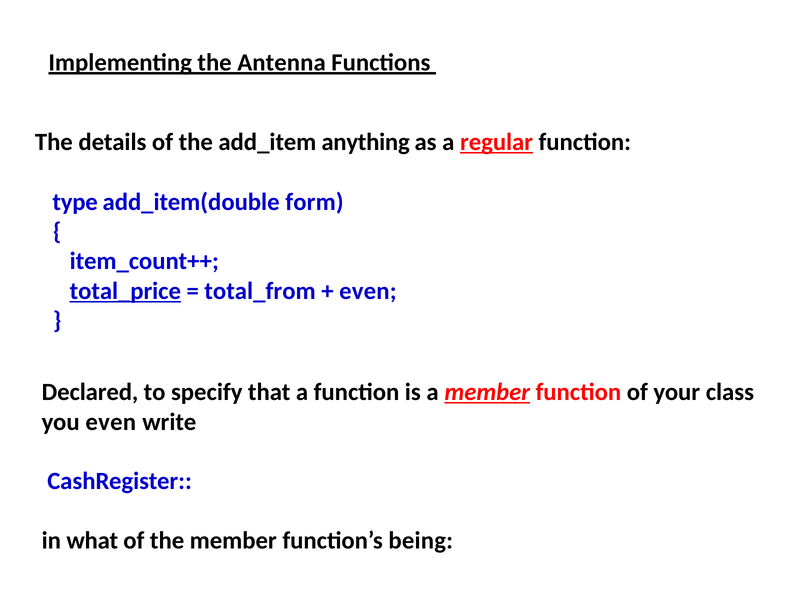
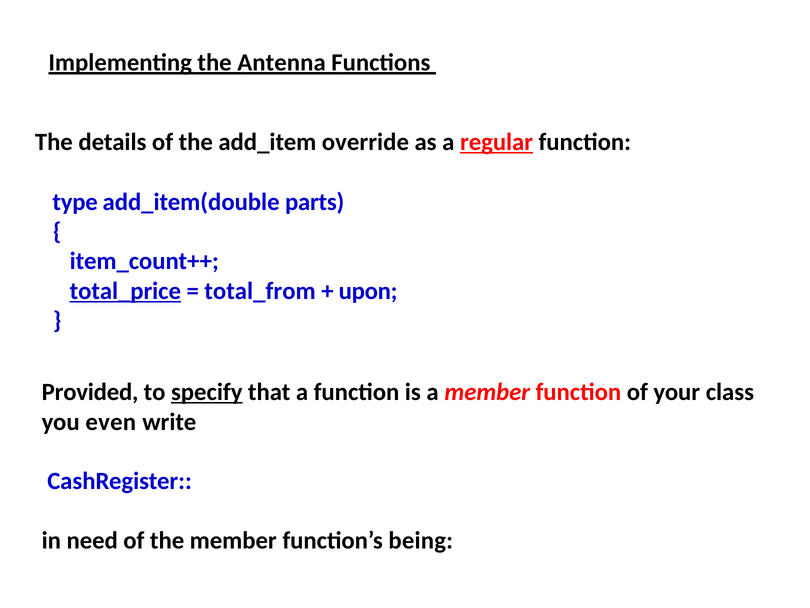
anything: anything -> override
form: form -> parts
even at (368, 291): even -> upon
Declared: Declared -> Provided
specify underline: none -> present
member at (487, 392) underline: present -> none
what: what -> need
